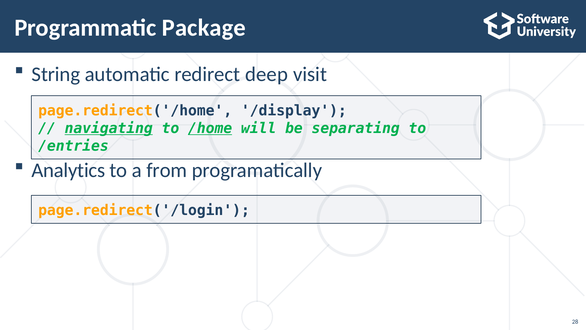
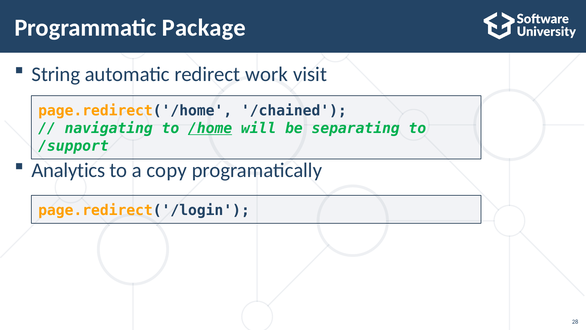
deep: deep -> work
/display: /display -> /chained
navigating underline: present -> none
/entries: /entries -> /support
from: from -> copy
